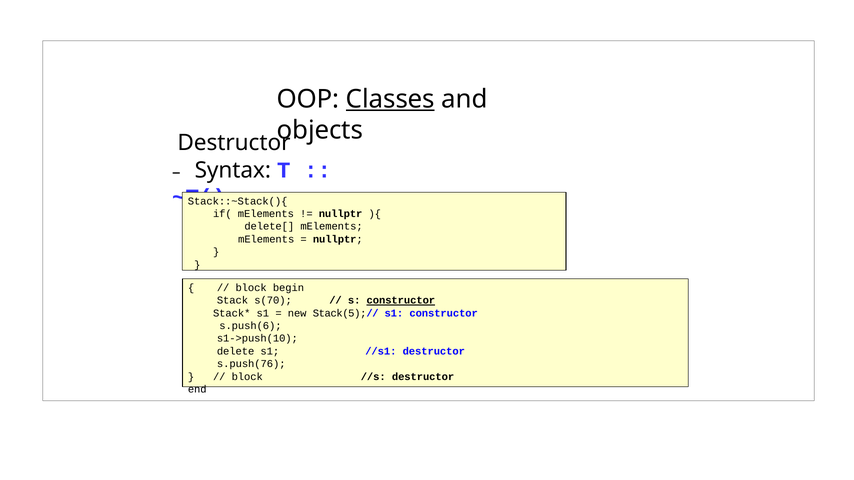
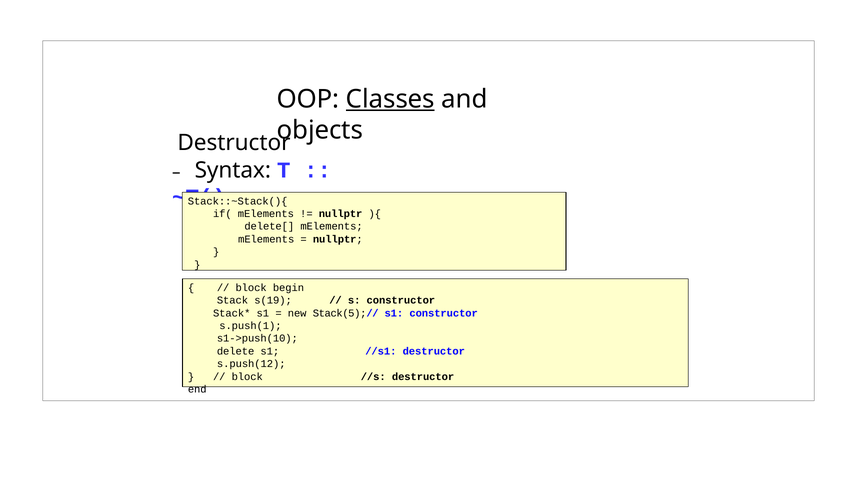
s(70: s(70 -> s(19
constructor at (401, 301) underline: present -> none
s.push(6: s.push(6 -> s.push(1
s.push(76: s.push(76 -> s.push(12
